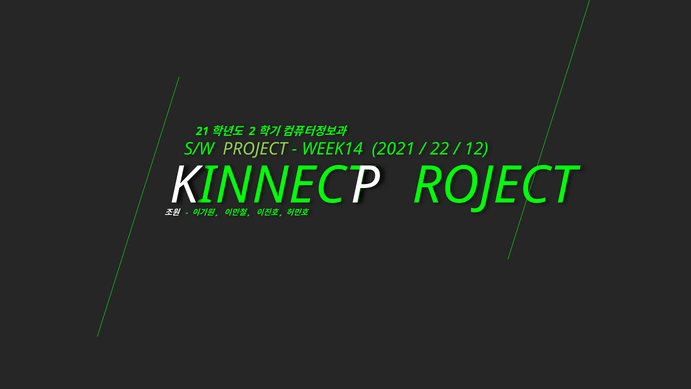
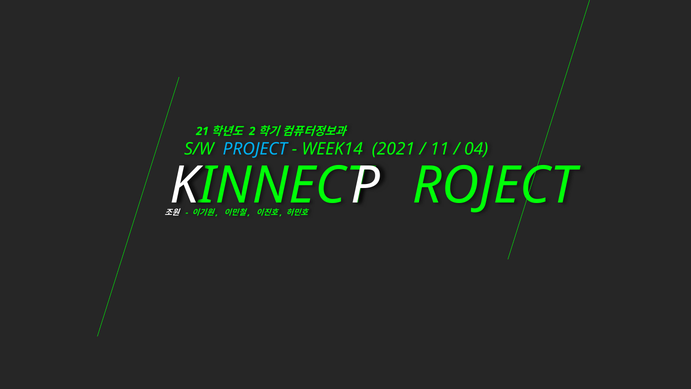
PROJECT colour: light green -> light blue
22: 22 -> 11
12: 12 -> 04
